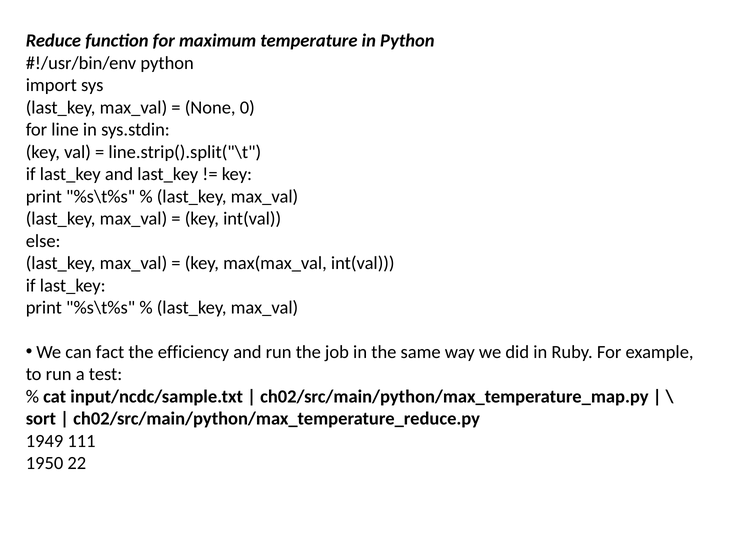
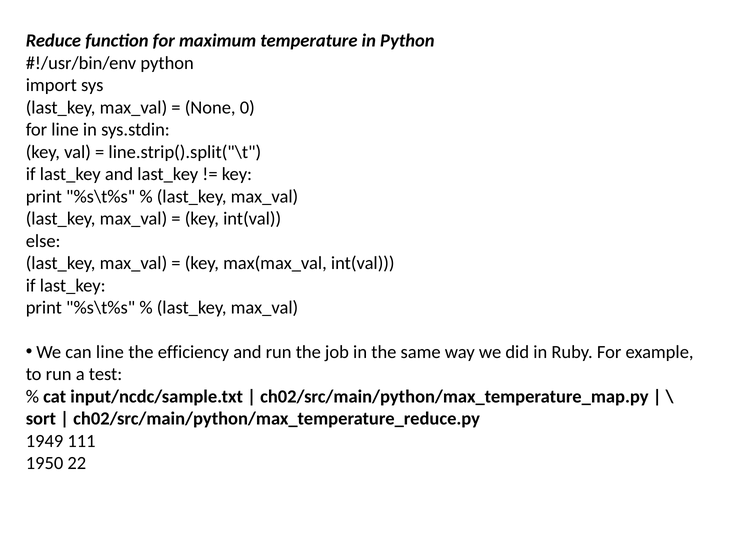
can fact: fact -> line
